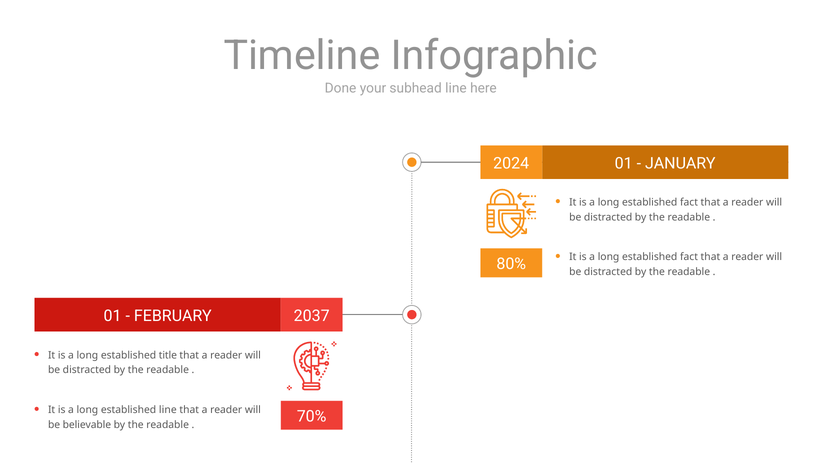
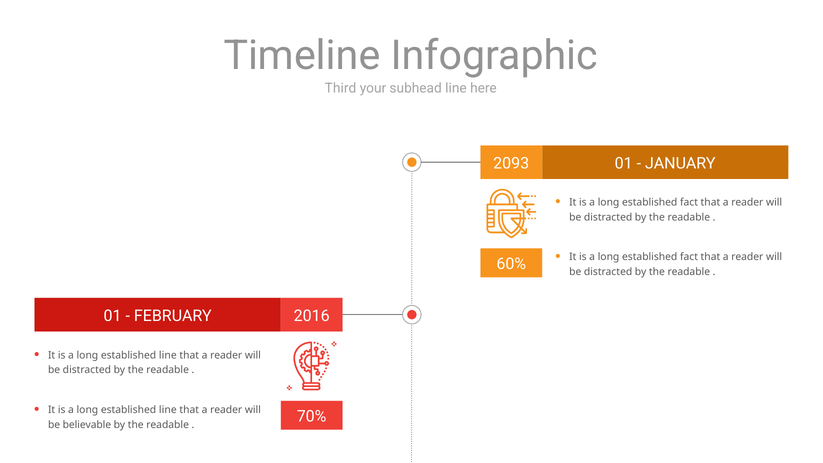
Done: Done -> Third
2024: 2024 -> 2093
80%: 80% -> 60%
2037: 2037 -> 2016
title at (168, 355): title -> line
